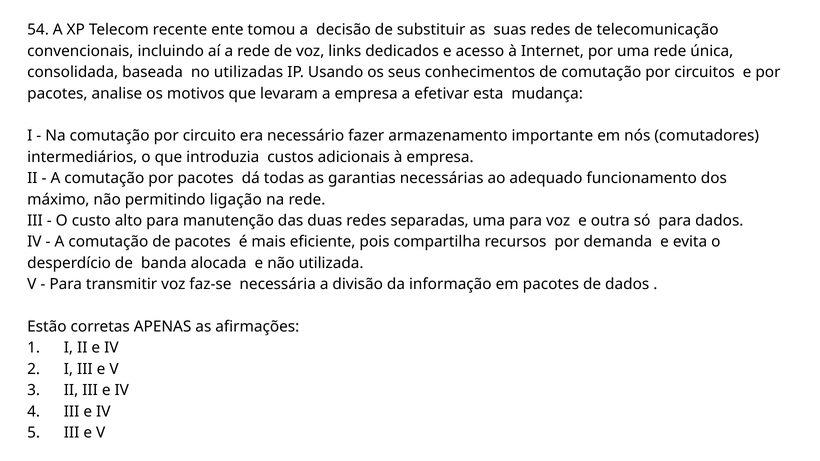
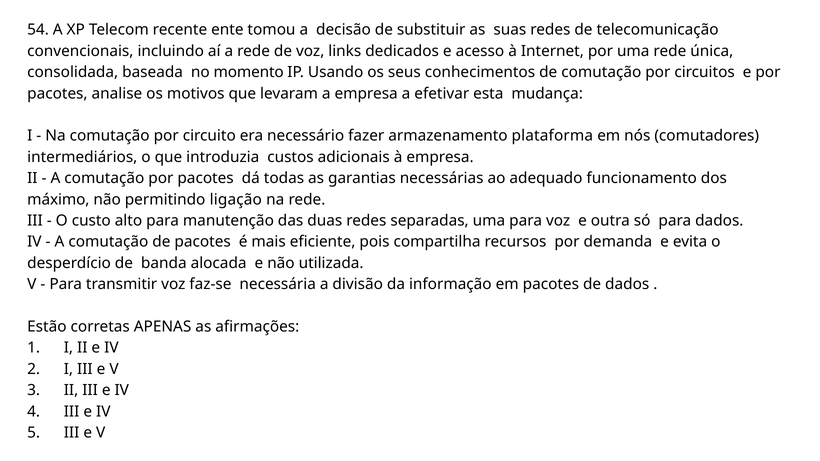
utilizadas: utilizadas -> momento
importante: importante -> plataforma
